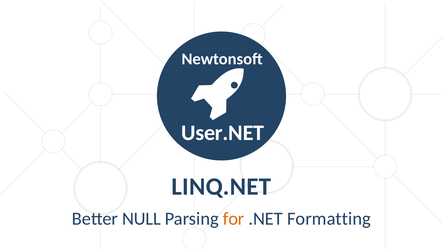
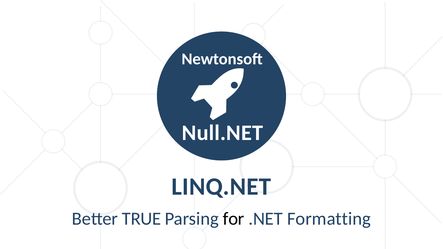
User.NET: User.NET -> Null.NET
NULL: NULL -> TRUE
for colour: orange -> black
